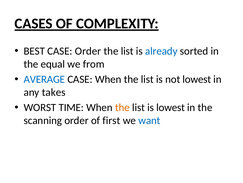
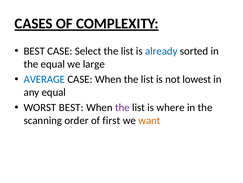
CASE Order: Order -> Select
from: from -> large
any takes: takes -> equal
WORST TIME: TIME -> BEST
the at (122, 107) colour: orange -> purple
is lowest: lowest -> where
want colour: blue -> orange
